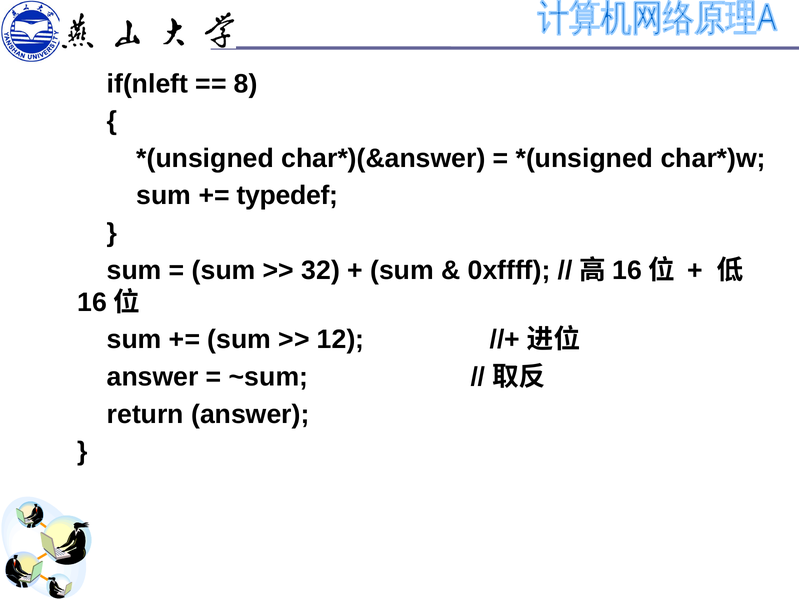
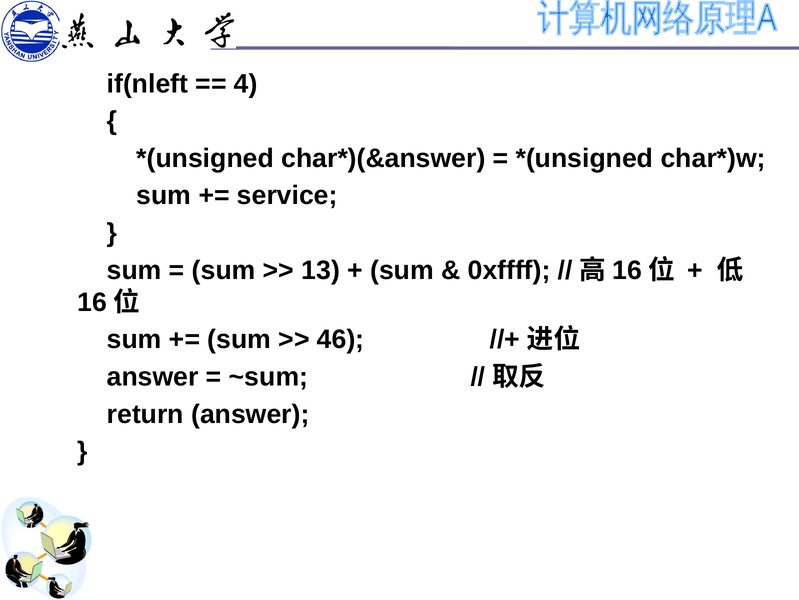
8: 8 -> 4
typedef: typedef -> service
32: 32 -> 13
12: 12 -> 46
